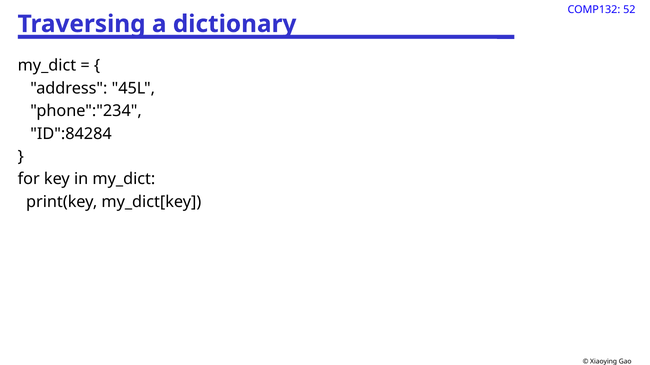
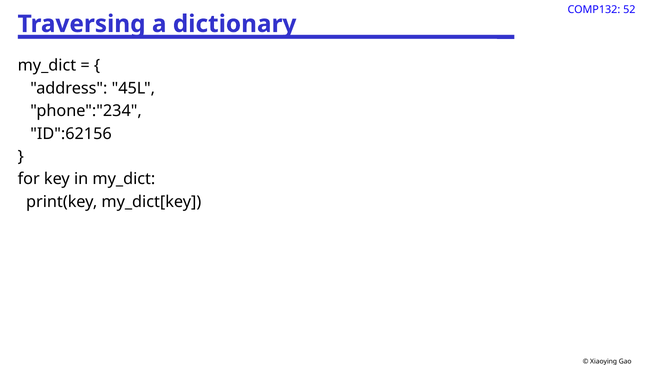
ID":84284: ID":84284 -> ID":62156
